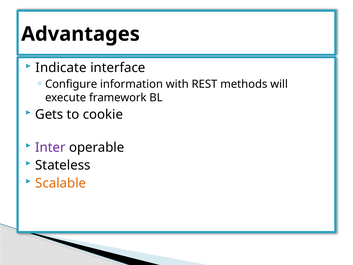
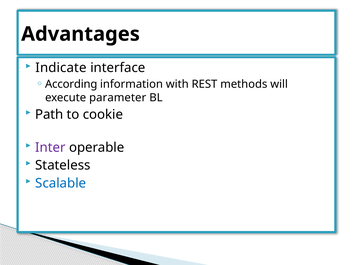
Configure: Configure -> According
framework: framework -> parameter
Gets: Gets -> Path
Scalable colour: orange -> blue
